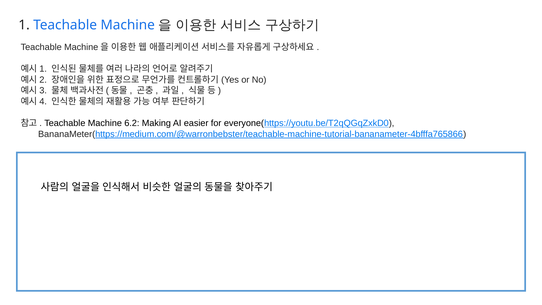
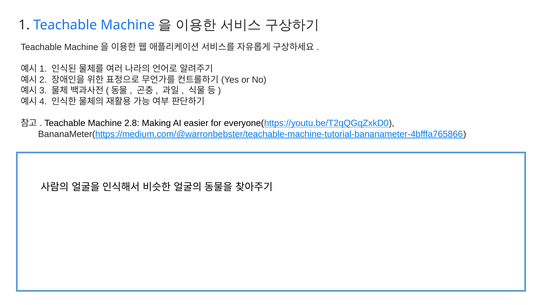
6.2: 6.2 -> 2.8
